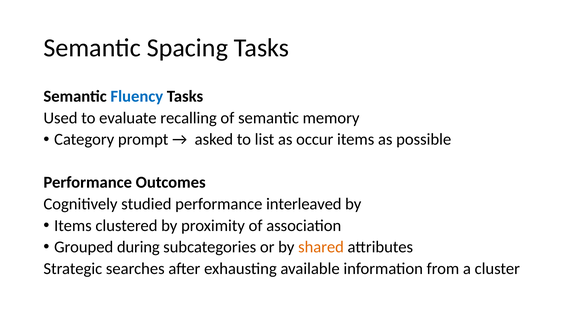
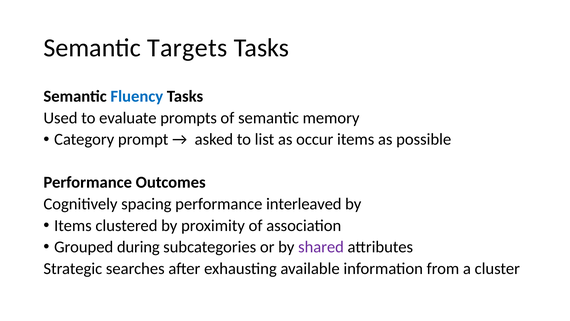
Spacing: Spacing -> Targets
recalling: recalling -> prompts
studied: studied -> spacing
shared colour: orange -> purple
